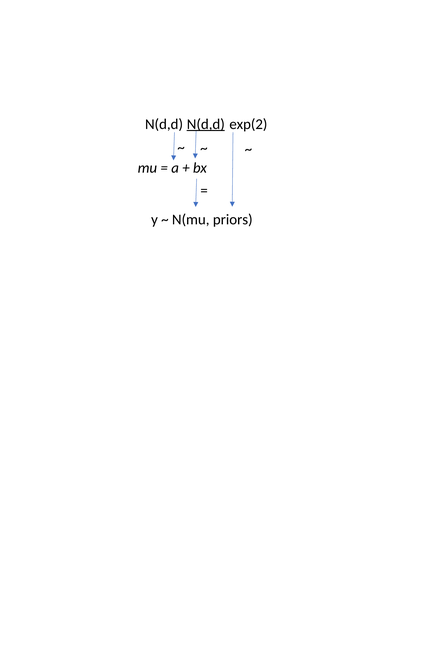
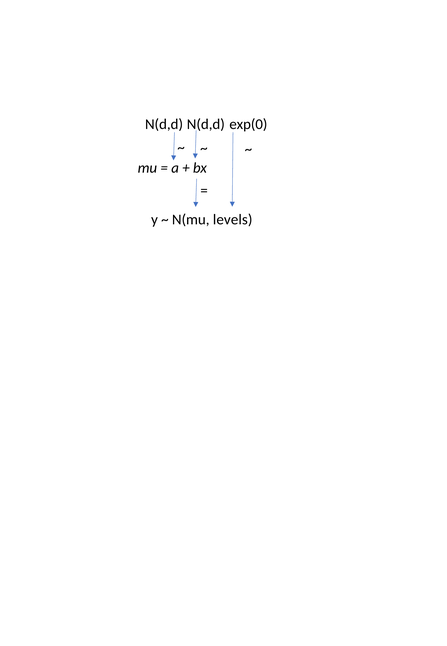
N(d,d at (206, 124) underline: present -> none
exp(2: exp(2 -> exp(0
priors: priors -> levels
